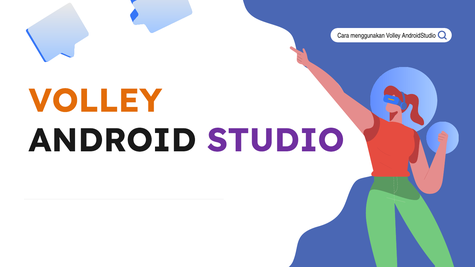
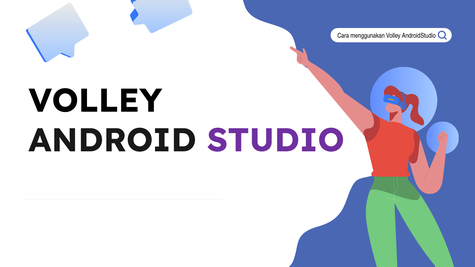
VOLLEY at (95, 101) colour: orange -> black
